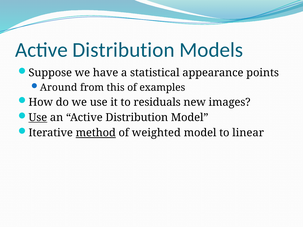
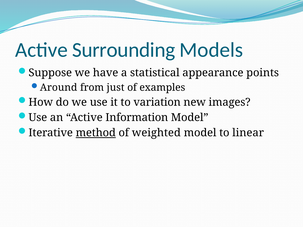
Distribution at (124, 50): Distribution -> Surrounding
this: this -> just
residuals: residuals -> variation
Use at (38, 118) underline: present -> none
an Active Distribution: Distribution -> Information
